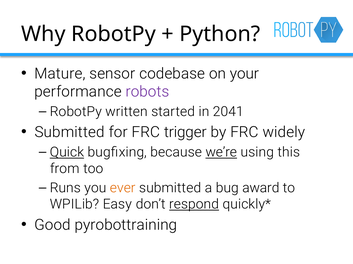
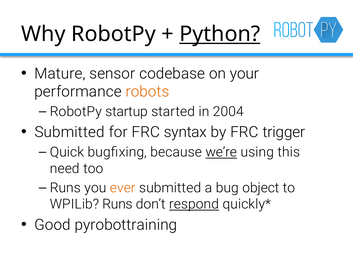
Python underline: none -> present
robots colour: purple -> orange
written: written -> startup
2041: 2041 -> 2004
trigger: trigger -> syntax
widely: widely -> trigger
Quick underline: present -> none
from: from -> need
award: award -> object
WPILib Easy: Easy -> Runs
